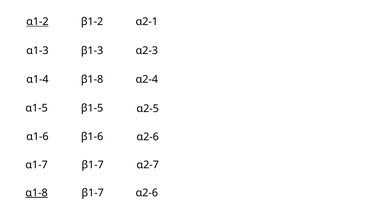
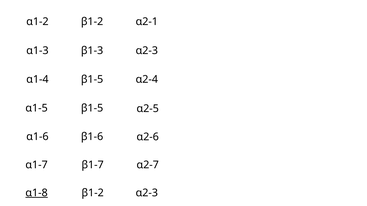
α1-2 underline: present -> none
β1-8 at (92, 79): β1-8 -> β1-5
β1-7 at (93, 193): β1-7 -> β1-2
α2-6 at (147, 193): α2-6 -> α2-3
